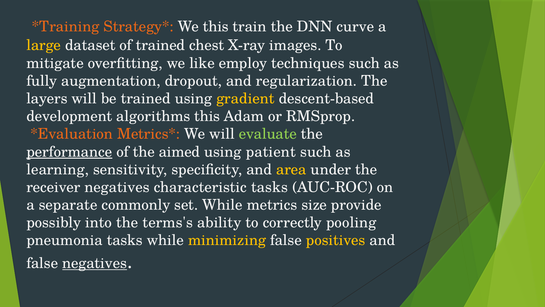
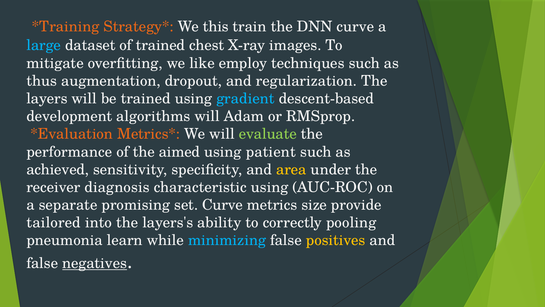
large colour: yellow -> light blue
fully: fully -> thus
gradient colour: yellow -> light blue
algorithms this: this -> will
performance underline: present -> none
learning: learning -> achieved
receiver negatives: negatives -> diagnosis
characteristic tasks: tasks -> using
commonly: commonly -> promising
set While: While -> Curve
possibly: possibly -> tailored
terms's: terms's -> layers's
pneumonia tasks: tasks -> learn
minimizing colour: yellow -> light blue
